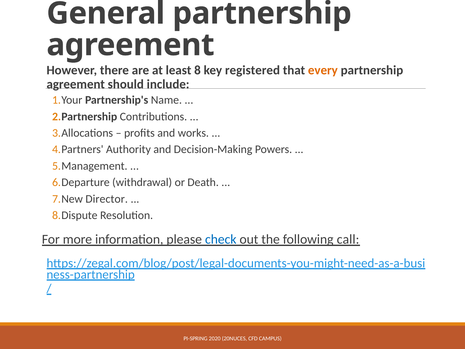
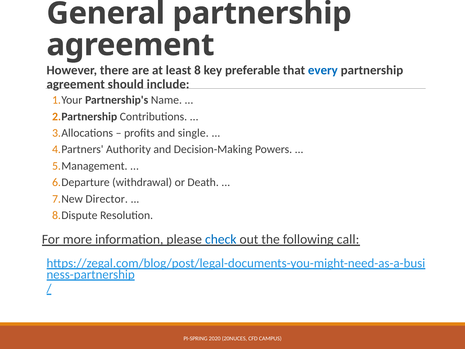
registered: registered -> preferable
every colour: orange -> blue
works: works -> single
